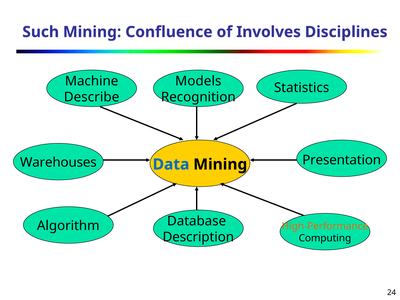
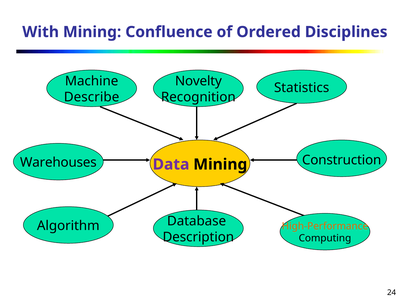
Such: Such -> With
Involves: Involves -> Ordered
Models: Models -> Novelty
Presentation: Presentation -> Construction
Data colour: blue -> purple
